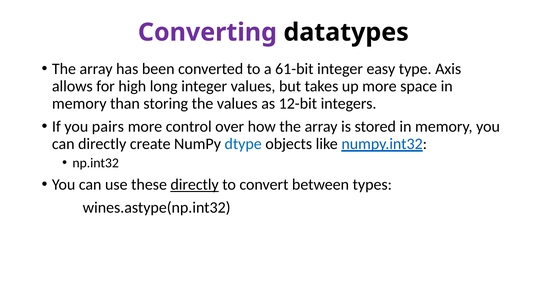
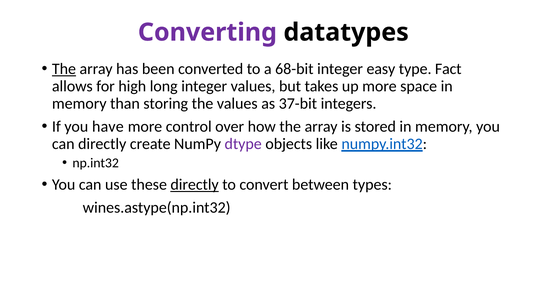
The at (64, 69) underline: none -> present
61-bit: 61-bit -> 68-bit
Axis: Axis -> Fact
12-bit: 12-bit -> 37-bit
pairs: pairs -> have
dtype colour: blue -> purple
